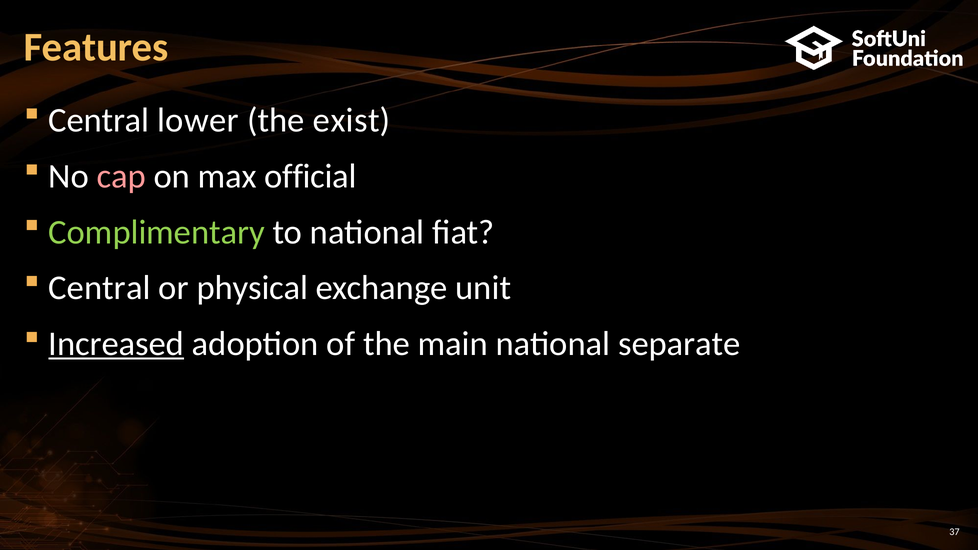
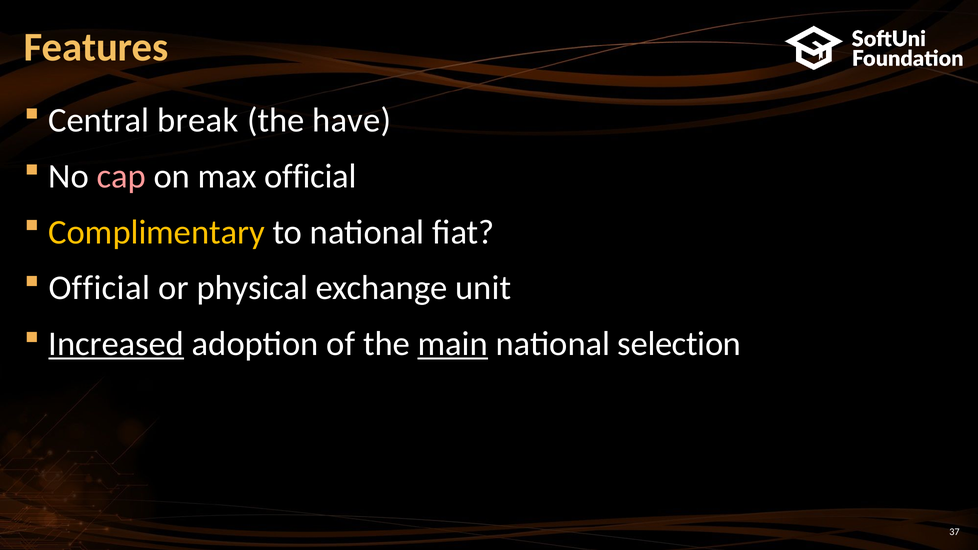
lower: lower -> break
exist: exist -> have
Complimentary colour: light green -> yellow
Central at (99, 288): Central -> Official
main underline: none -> present
separate: separate -> selection
